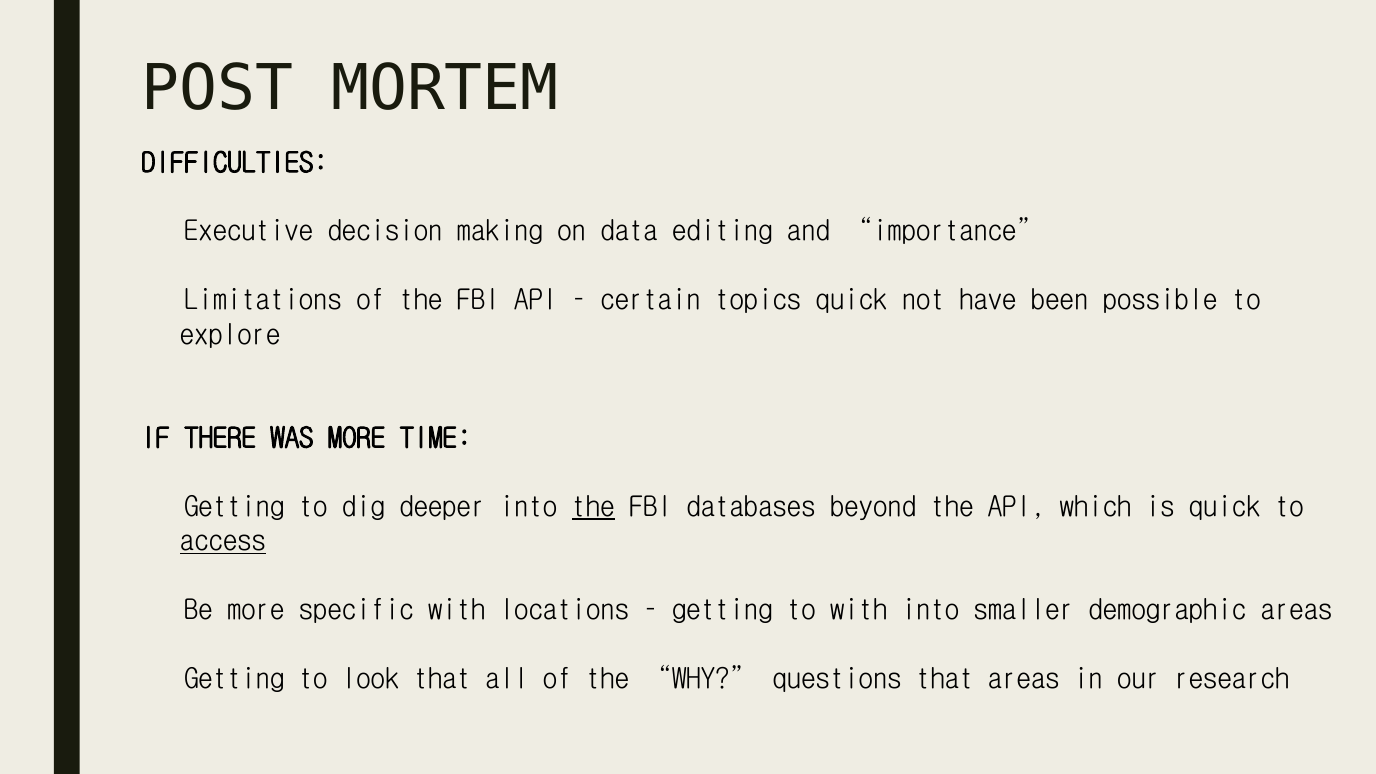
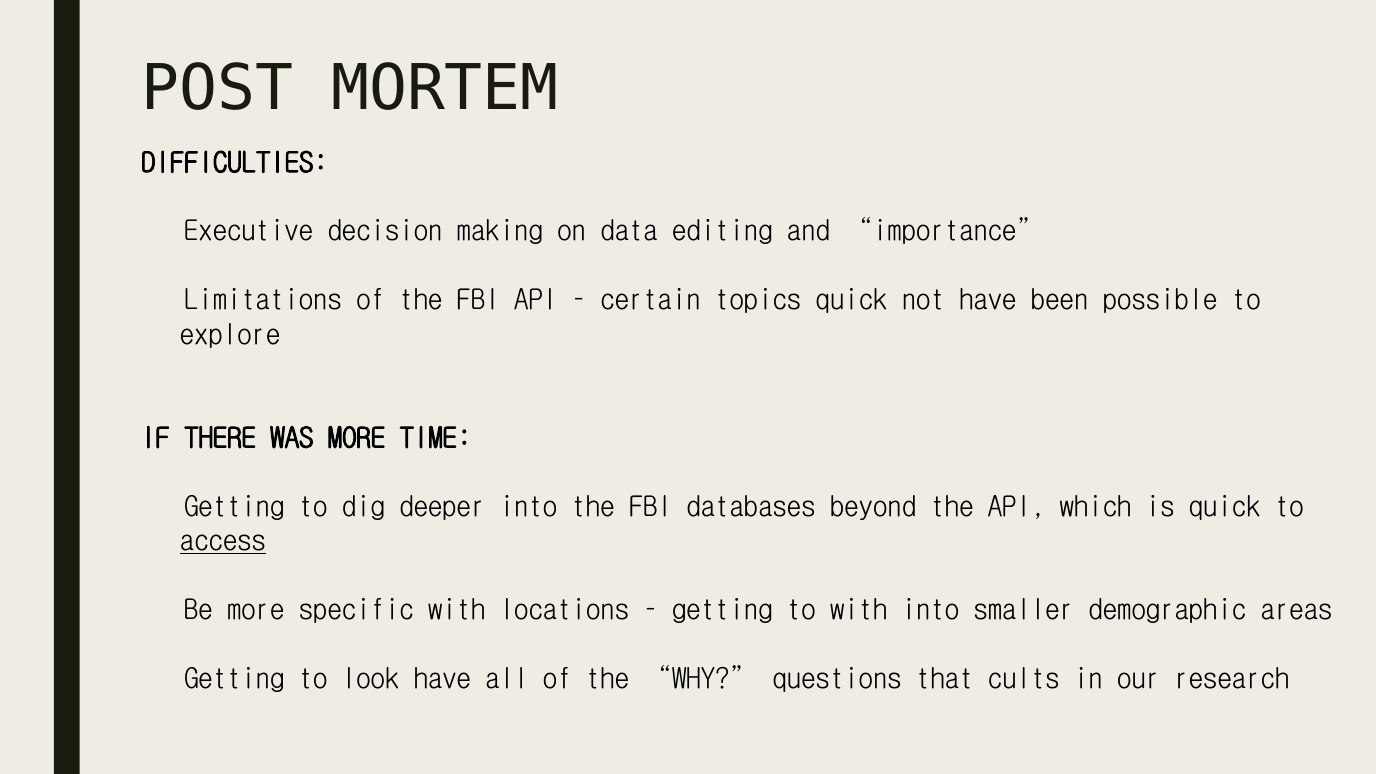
the at (593, 507) underline: present -> none
look that: that -> have
that areas: areas -> cults
